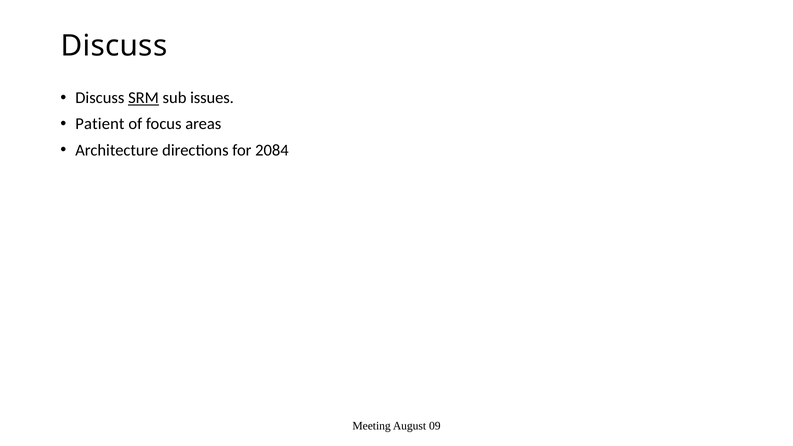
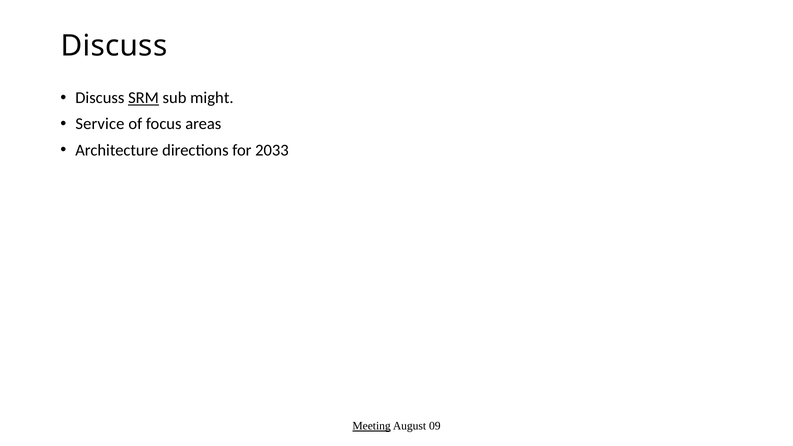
issues: issues -> might
Patient: Patient -> Service
2084: 2084 -> 2033
Meeting underline: none -> present
